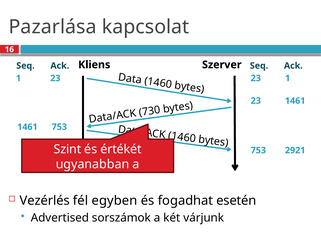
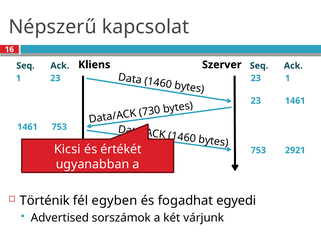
Pazarlása: Pazarlása -> Népszerű
Szint: Szint -> Kicsi
Vezérlés: Vezérlés -> Történik
esetén: esetén -> egyedi
